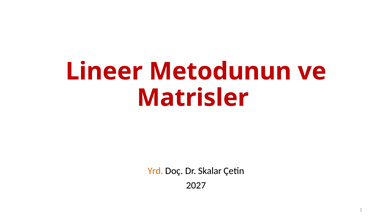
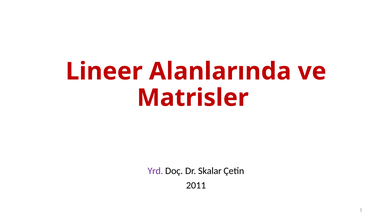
Metodunun: Metodunun -> Alanlarında
Yrd colour: orange -> purple
2027: 2027 -> 2011
